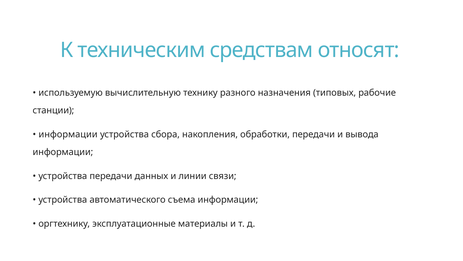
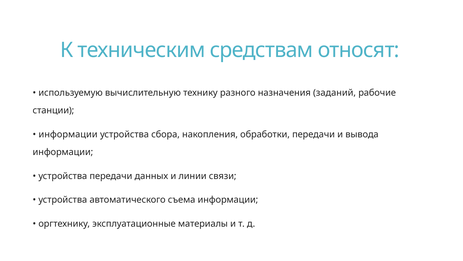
типовых: типовых -> заданий
